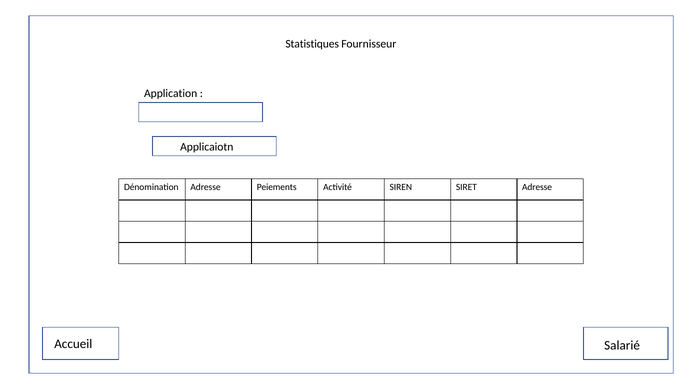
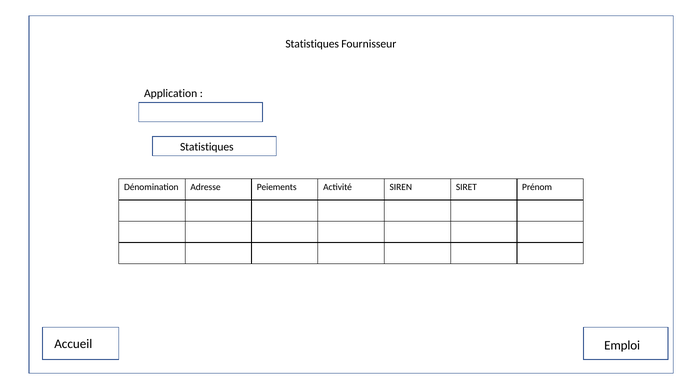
Applicaiotn at (207, 147): Applicaiotn -> Statistiques
SIRET Adresse: Adresse -> Prénom
Salarié: Salarié -> Emploi
